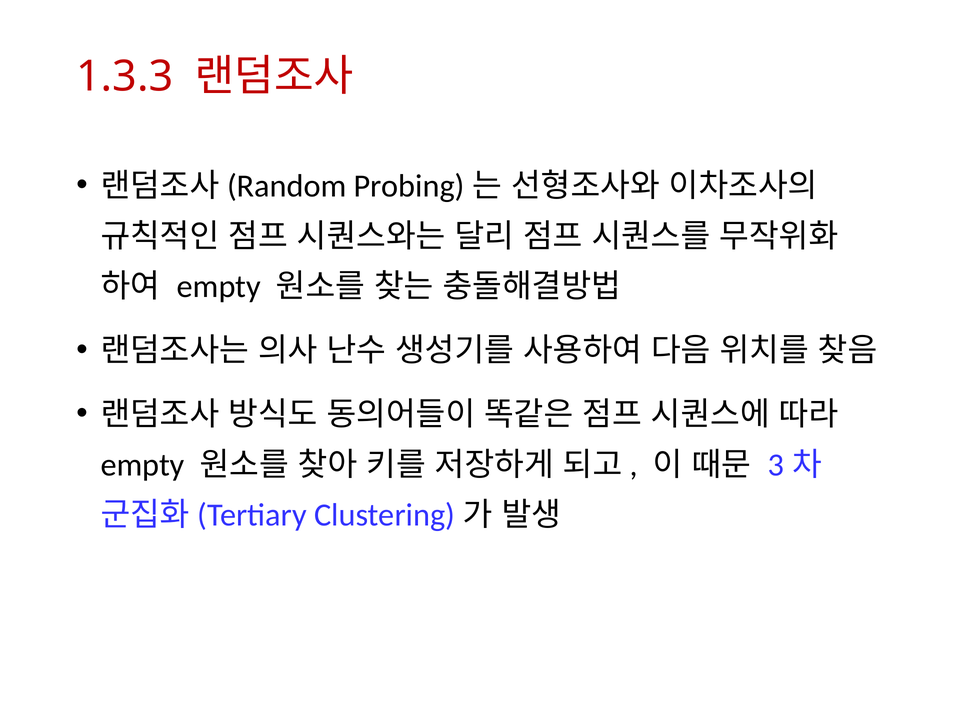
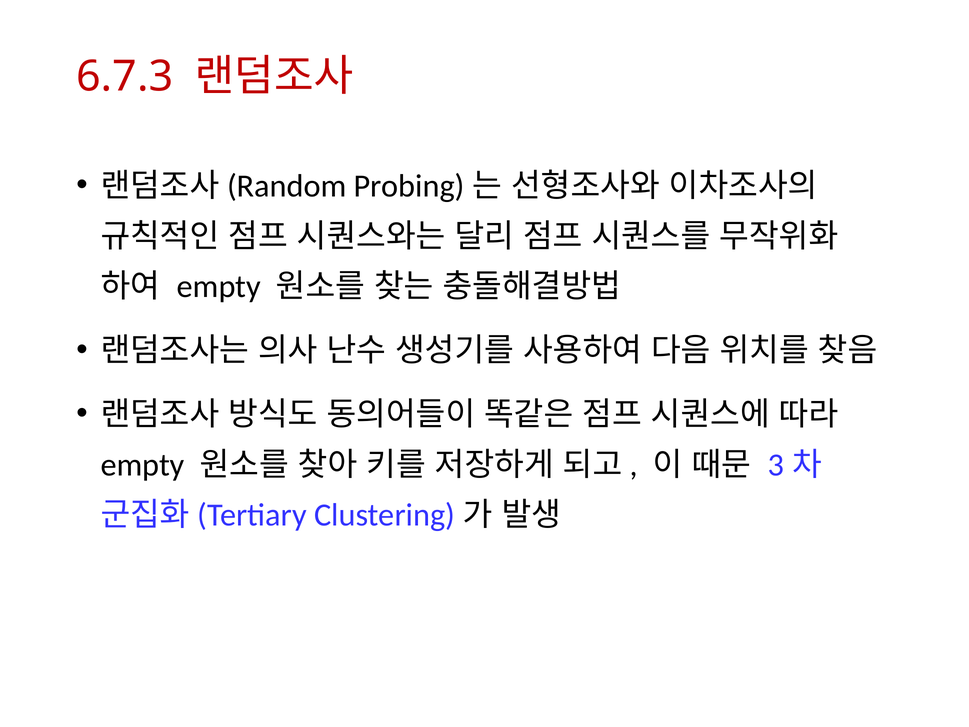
1.3.3: 1.3.3 -> 6.7.3
